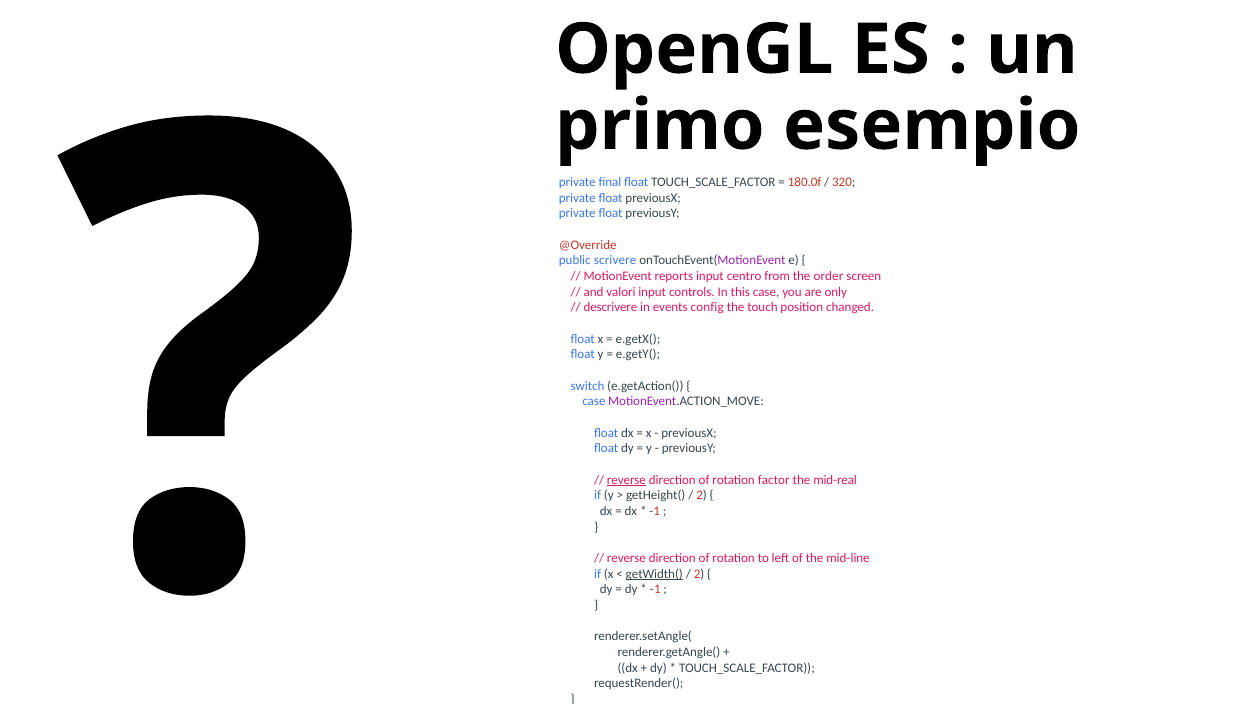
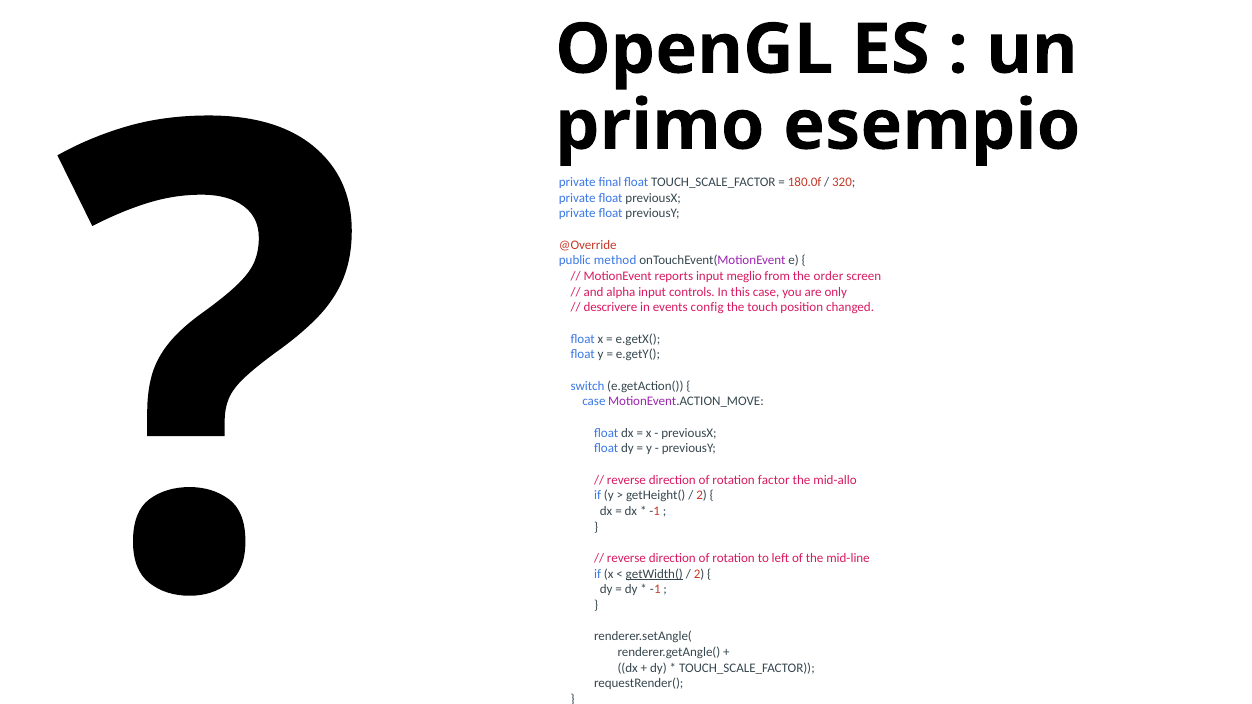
scrivere: scrivere -> method
centro: centro -> meglio
valori: valori -> alpha
reverse at (626, 480) underline: present -> none
mid-real: mid-real -> mid-allo
